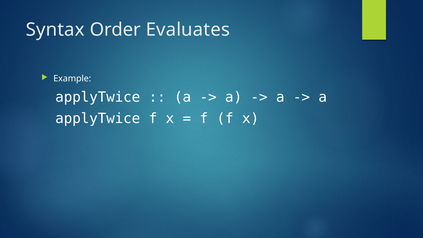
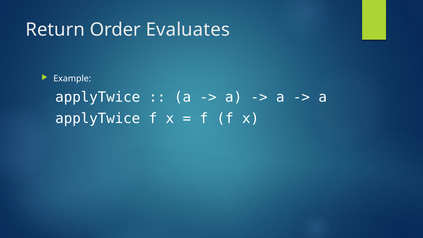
Syntax: Syntax -> Return
